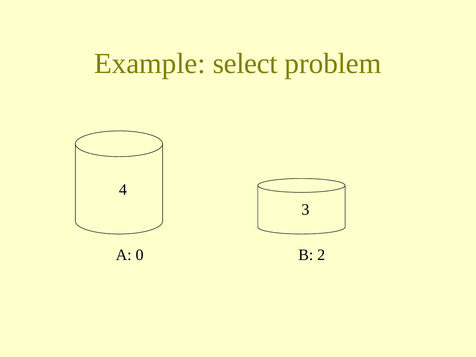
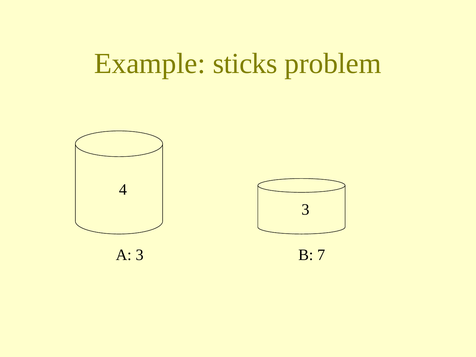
select: select -> sticks
A 0: 0 -> 3
2: 2 -> 7
